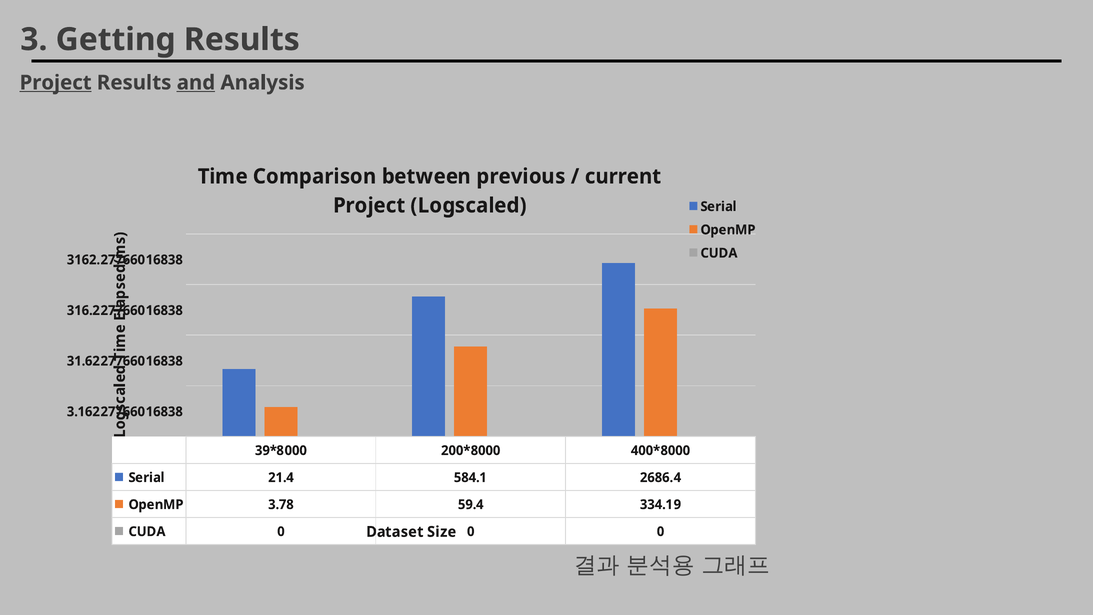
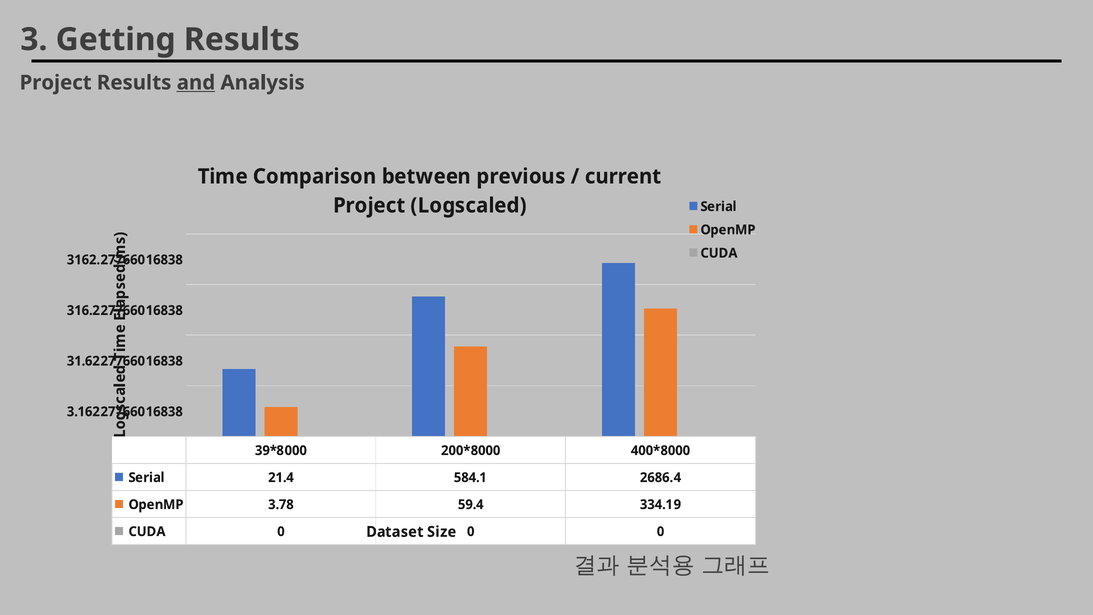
Project at (56, 83) underline: present -> none
